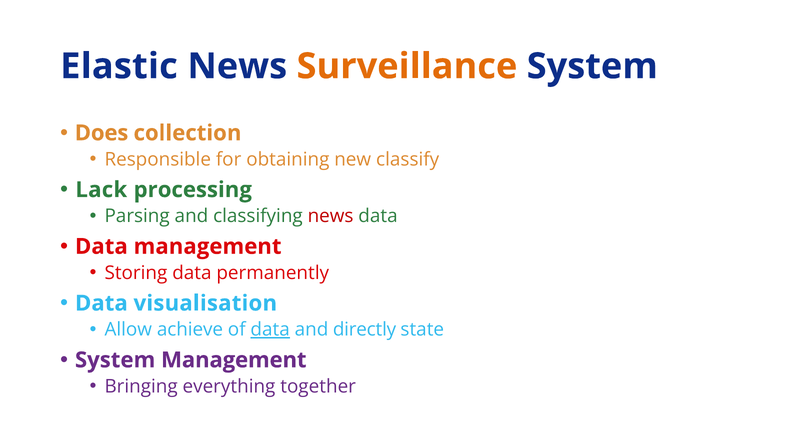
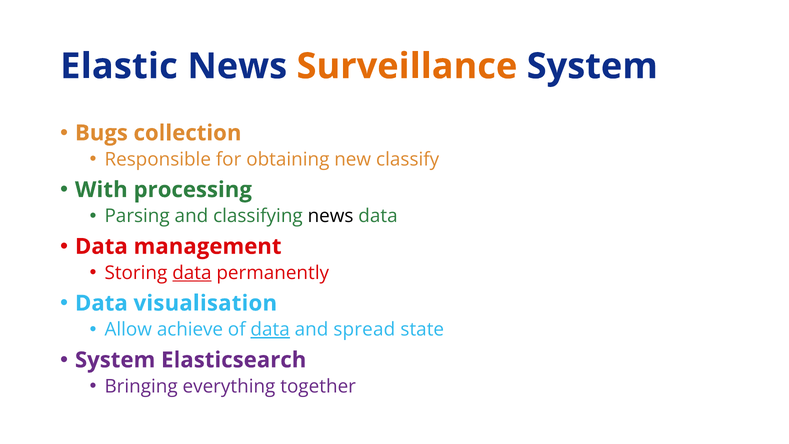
Does: Does -> Bugs
Lack: Lack -> With
news at (331, 216) colour: red -> black
data at (192, 273) underline: none -> present
directly: directly -> spread
System Management: Management -> Elasticsearch
